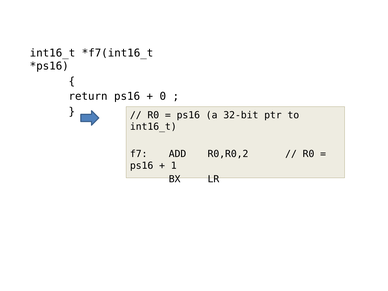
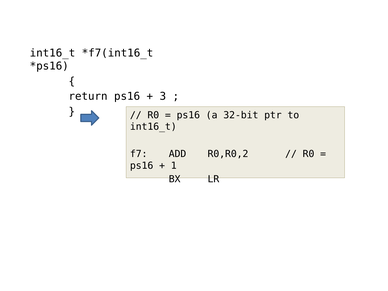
0: 0 -> 3
